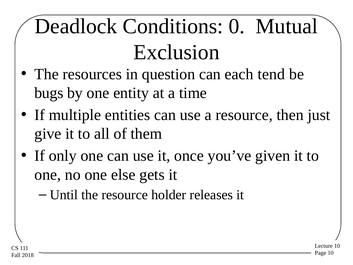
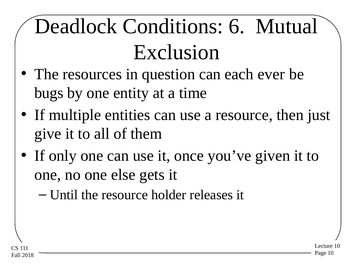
0: 0 -> 6
tend: tend -> ever
